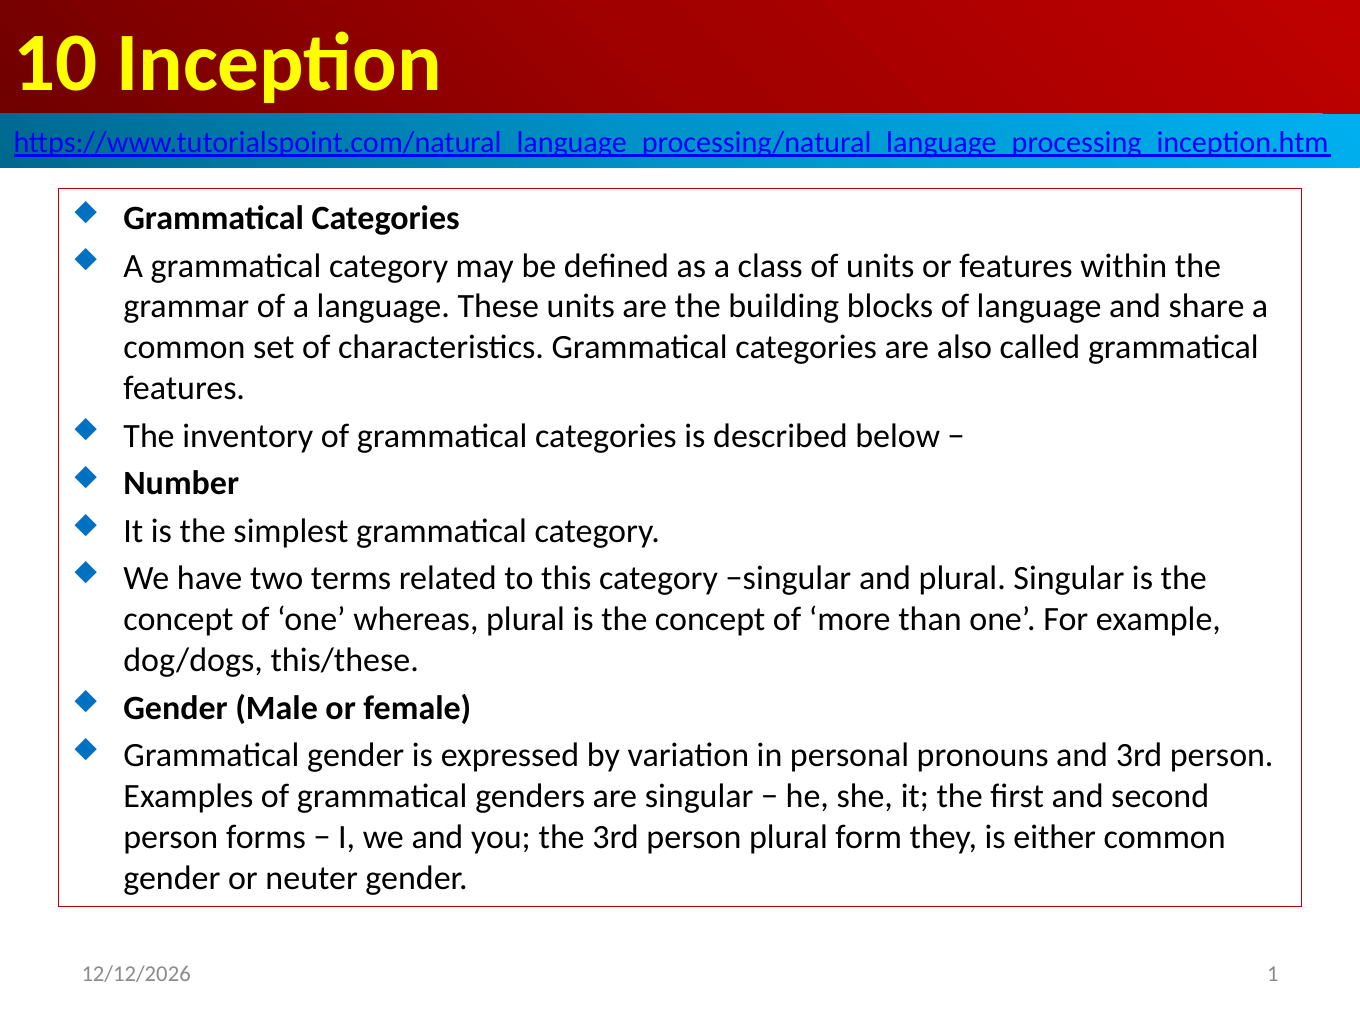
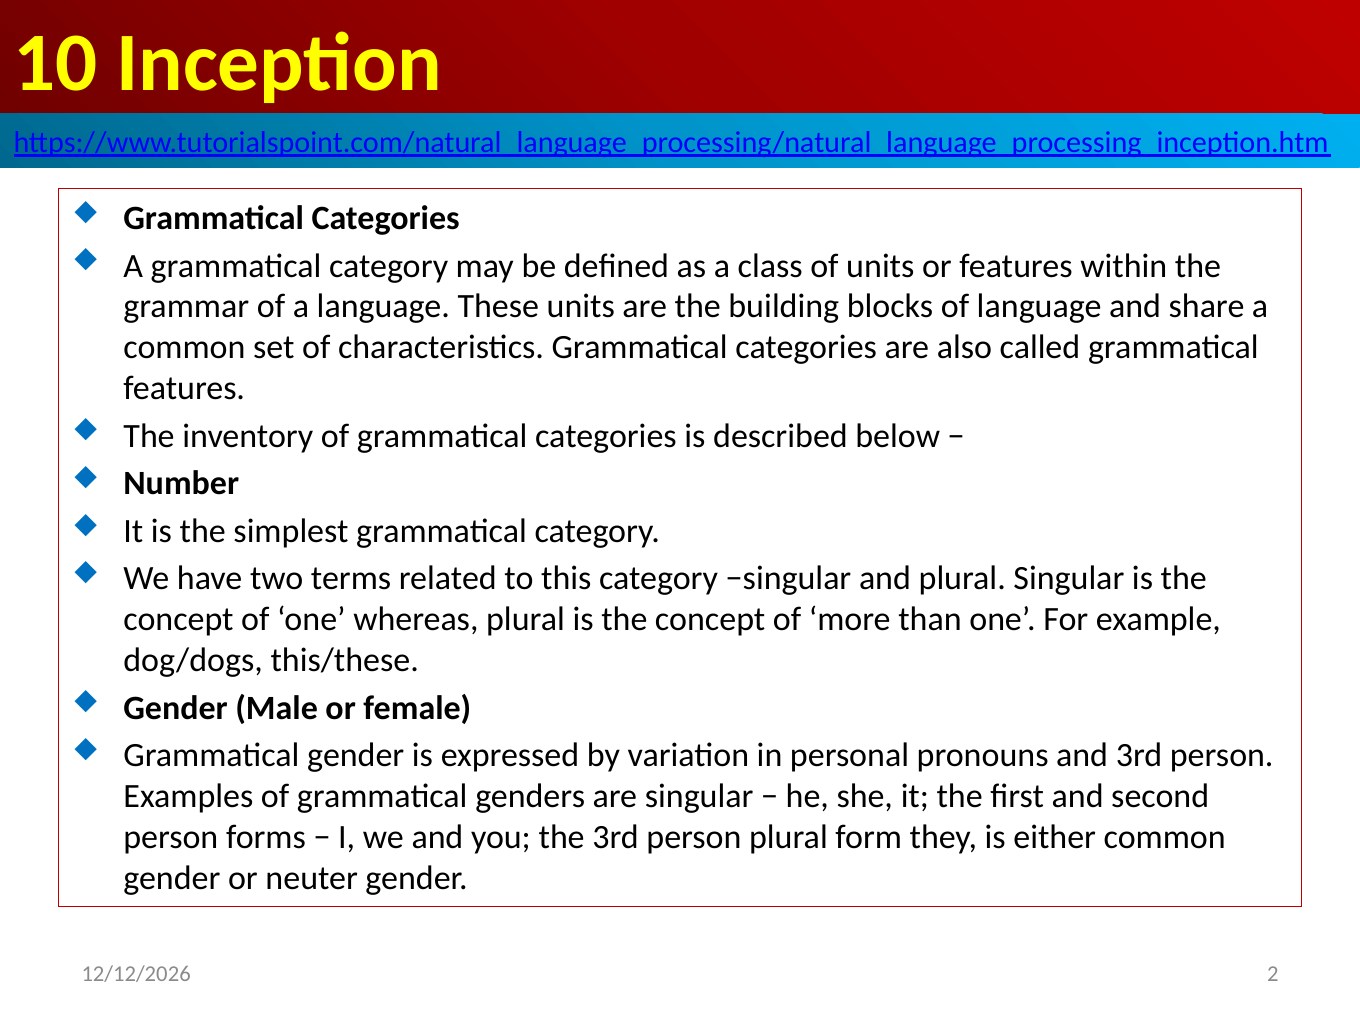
1: 1 -> 2
